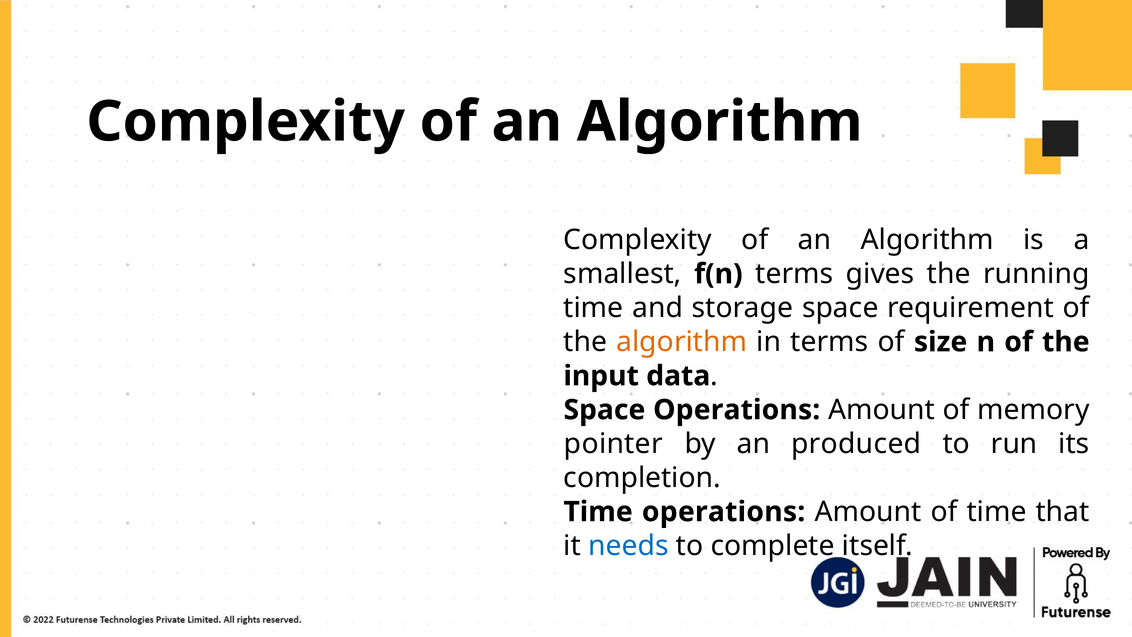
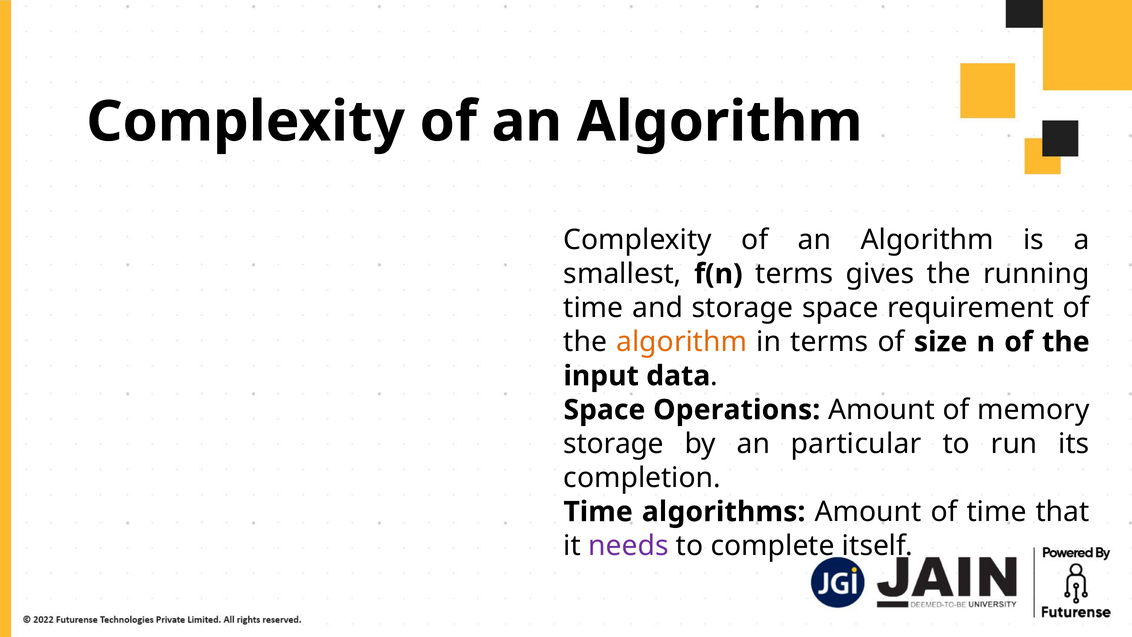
pointer at (613, 444): pointer -> storage
produced: produced -> particular
Time operations: operations -> algorithms
needs colour: blue -> purple
